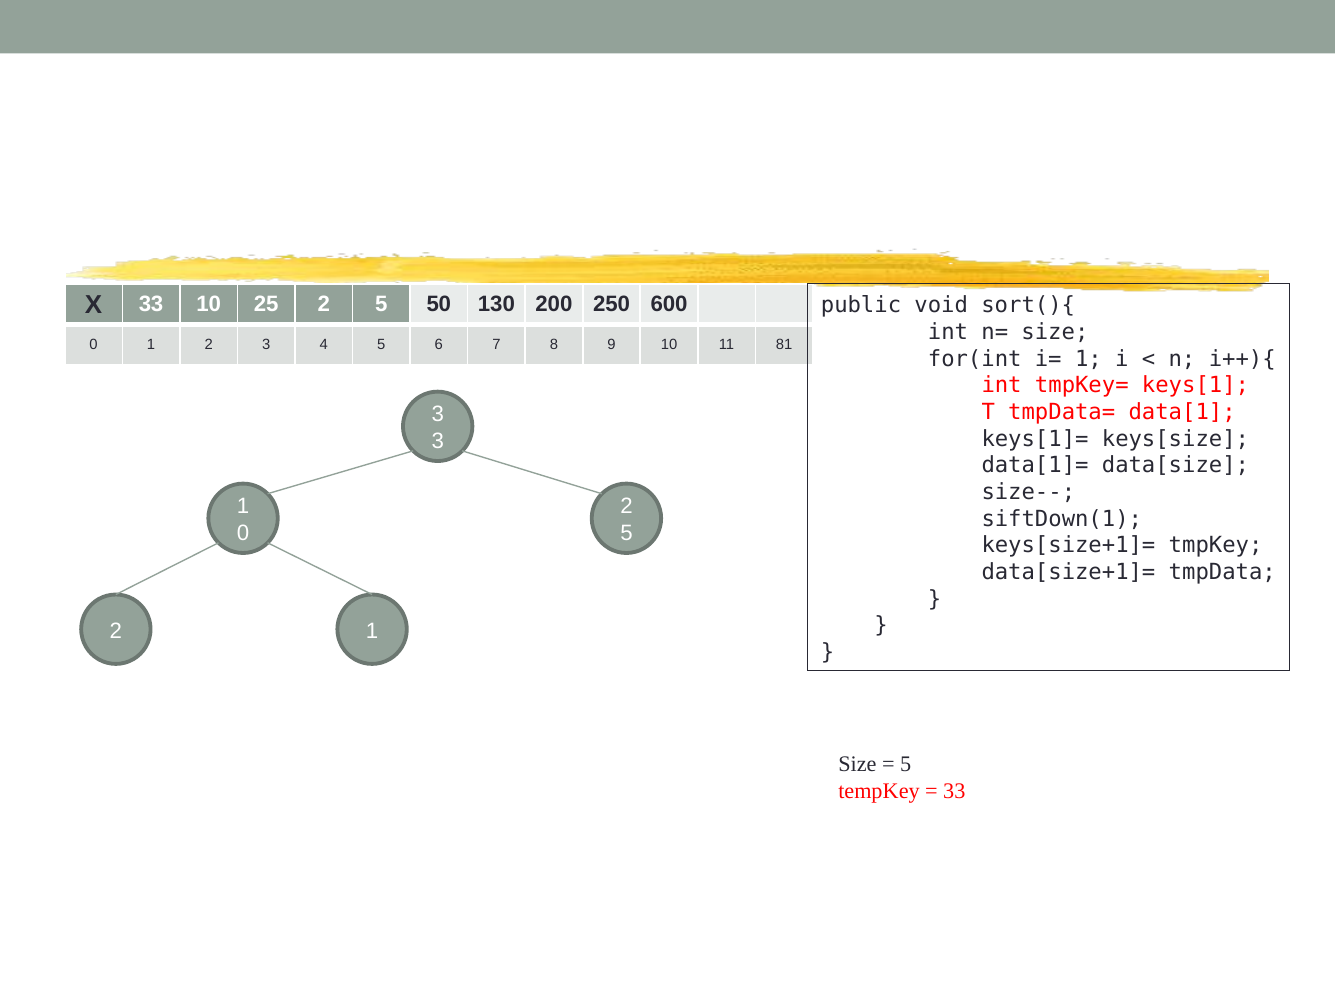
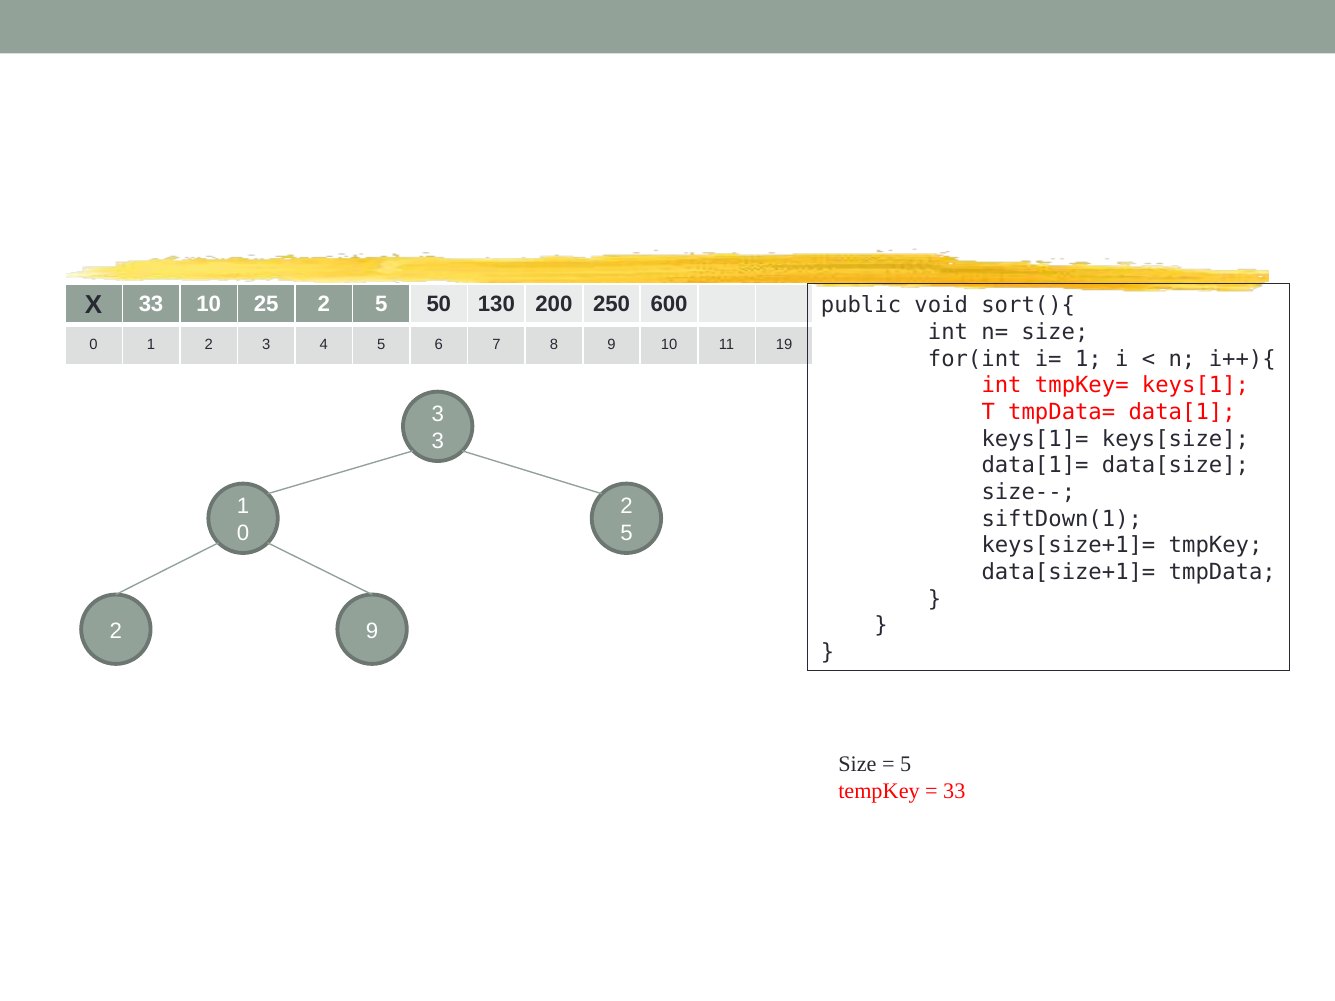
81: 81 -> 19
2 1: 1 -> 9
